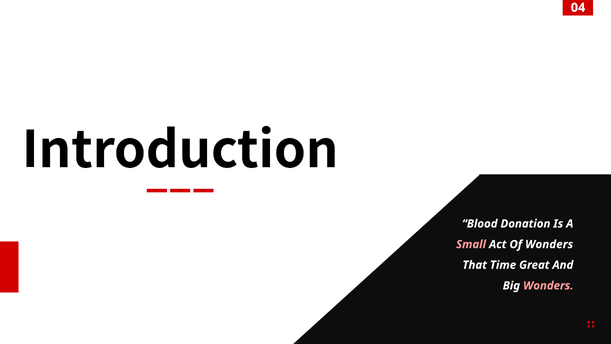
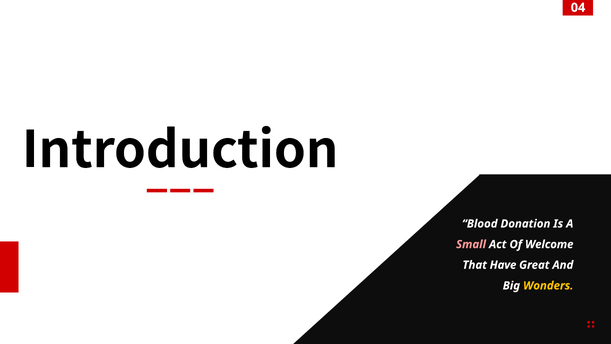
Of Wonders: Wonders -> Welcome
Time: Time -> Have
Wonders at (548, 285) colour: pink -> yellow
